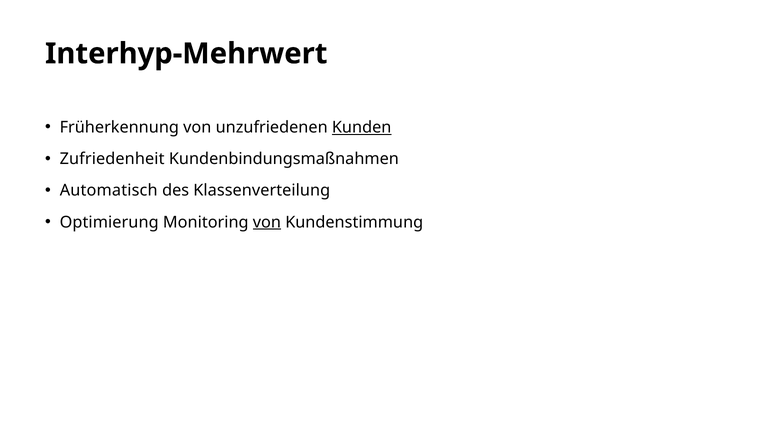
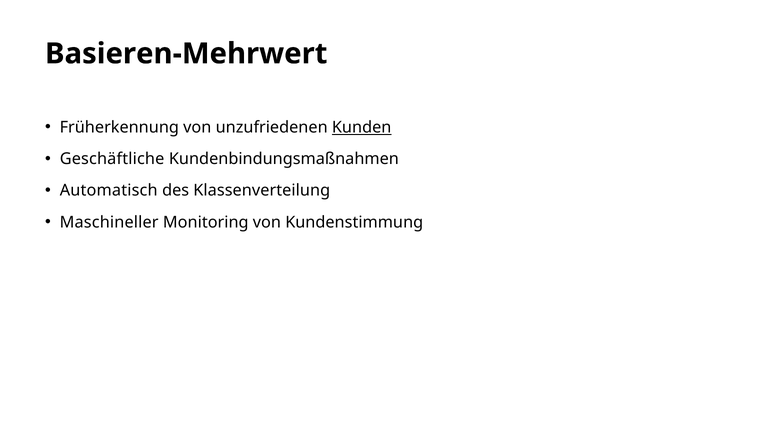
Interhyp-Mehrwert: Interhyp-Mehrwert -> Basieren-Mehrwert
Zufriedenheit: Zufriedenheit -> Geschäftliche
Optimierung: Optimierung -> Maschineller
von at (267, 222) underline: present -> none
